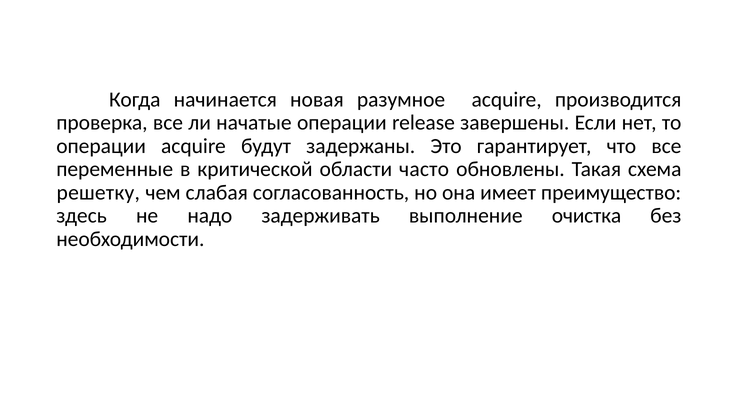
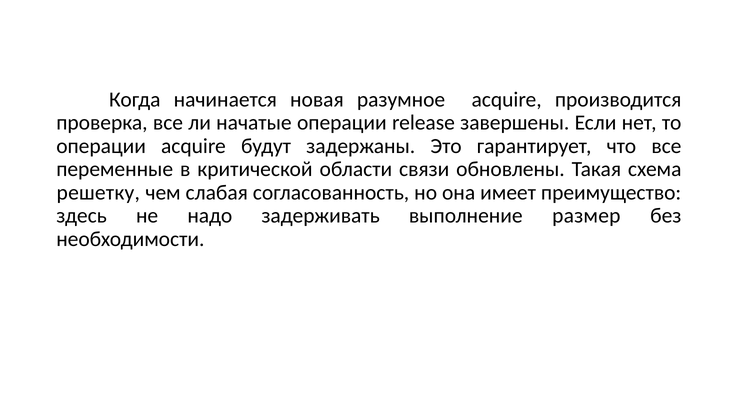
часто: часто -> связи
очистка: очистка -> размер
